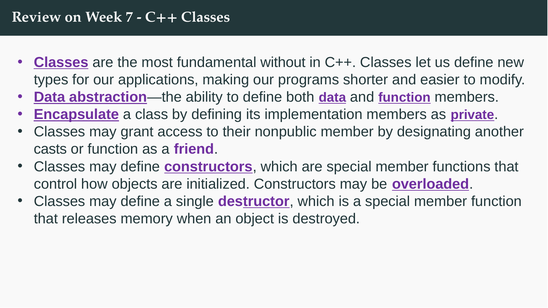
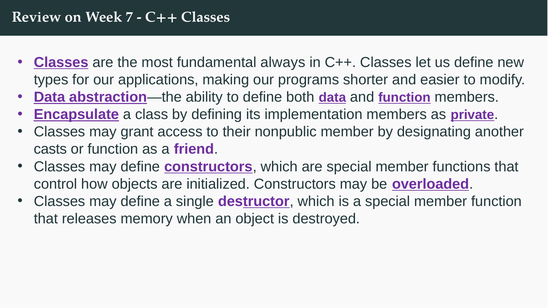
without: without -> always
